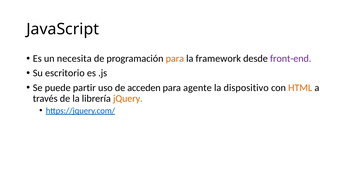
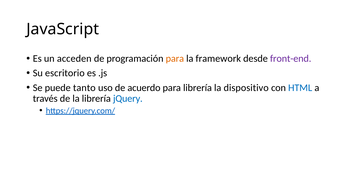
necesita: necesita -> acceden
partir: partir -> tanto
acceden: acceden -> acuerdo
para agente: agente -> librería
HTML colour: orange -> blue
jQuery colour: orange -> blue
